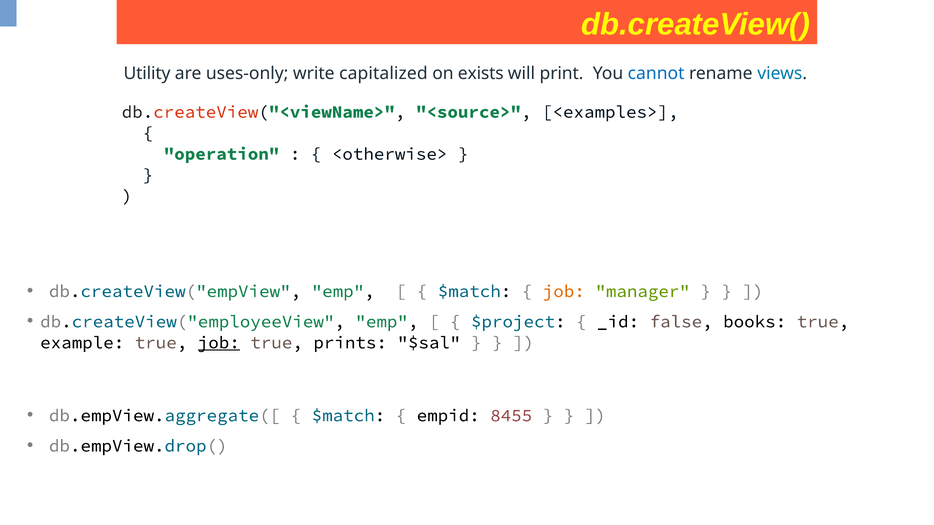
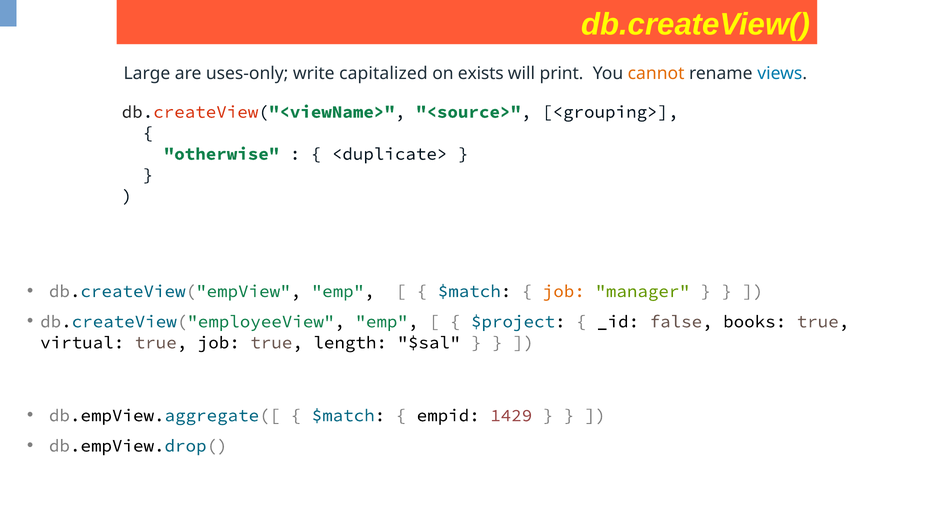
Utility: Utility -> Large
cannot colour: blue -> orange
<examples>: <examples> -> <grouping>
operation: operation -> otherwise
<otherwise>: <otherwise> -> <duplicate>
example: example -> virtual
job at (219, 343) underline: present -> none
prints: prints -> length
8455: 8455 -> 1429
